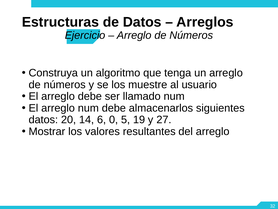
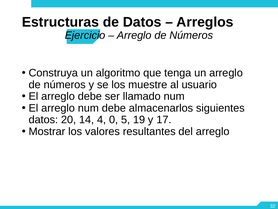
6: 6 -> 4
27: 27 -> 17
